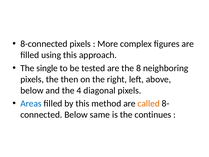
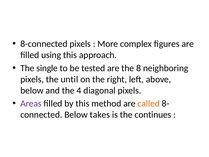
then: then -> until
Areas colour: blue -> purple
same: same -> takes
